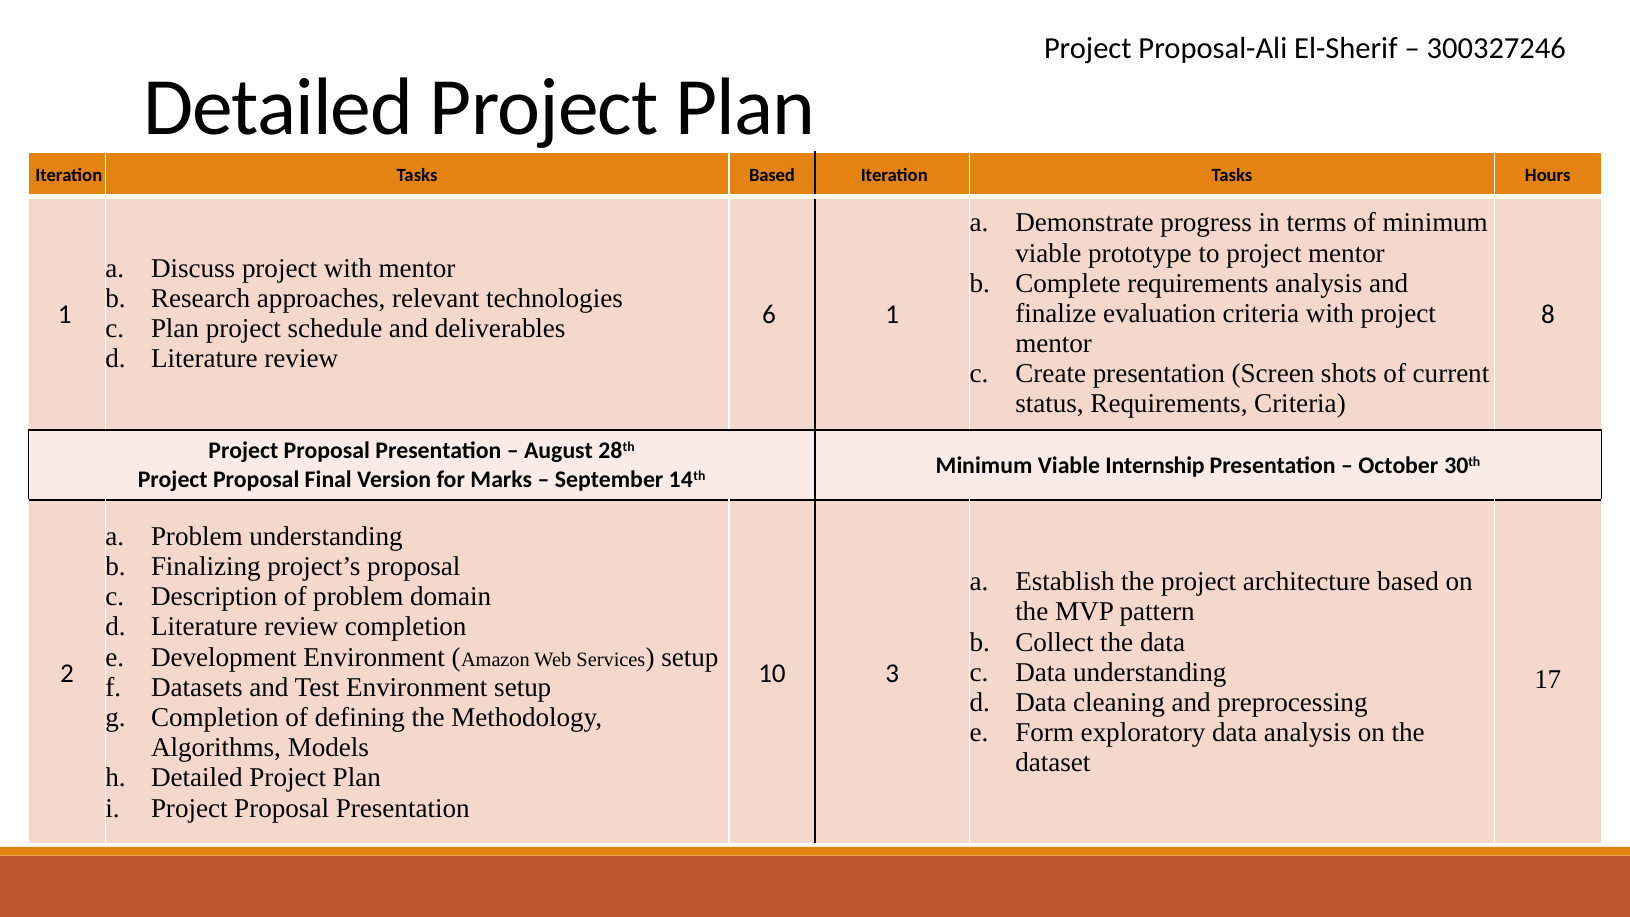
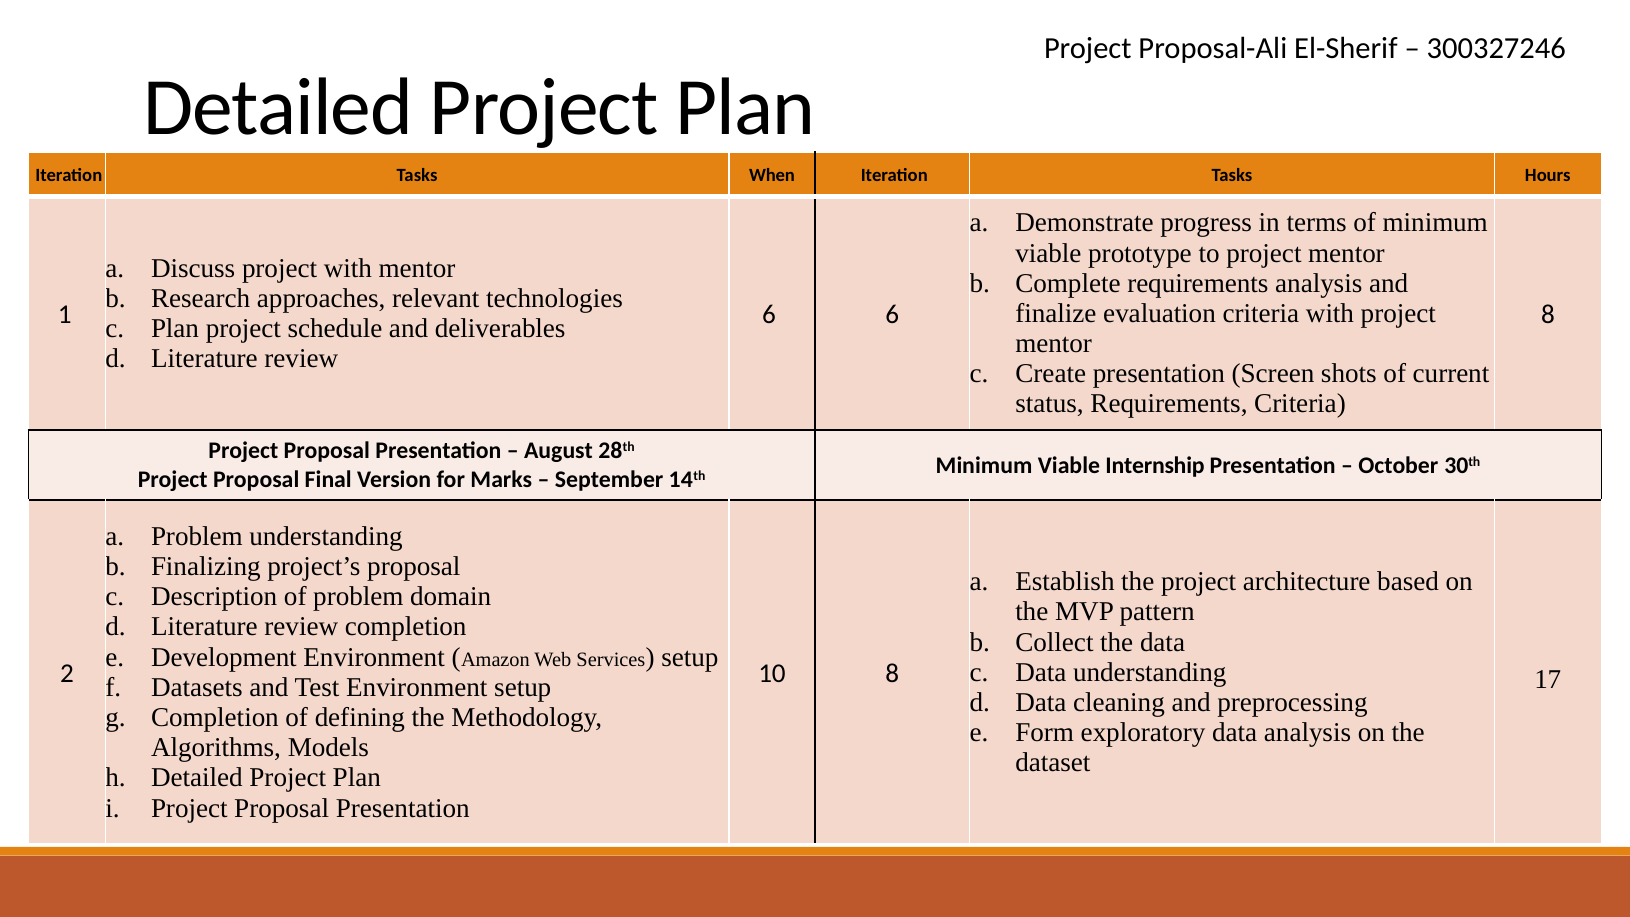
Tasks Based: Based -> When
6 1: 1 -> 6
10 3: 3 -> 8
